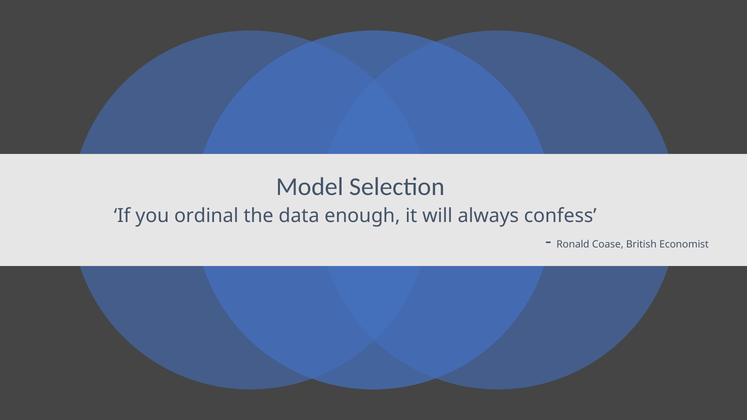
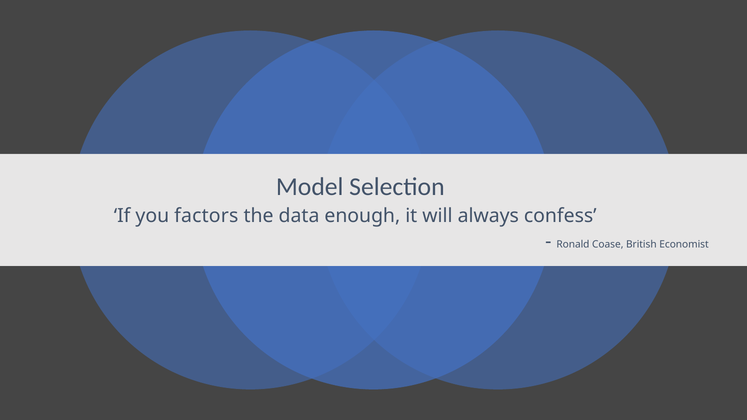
ordinal: ordinal -> factors
